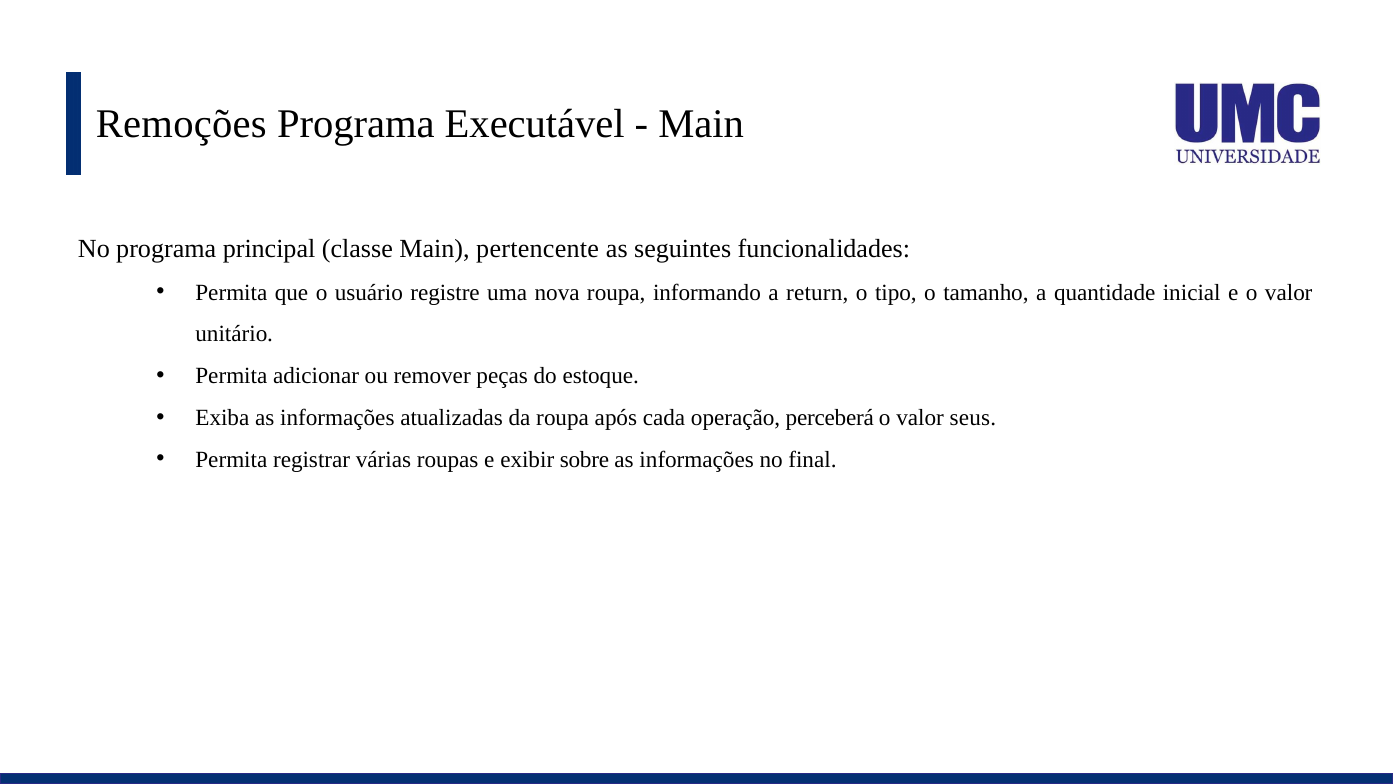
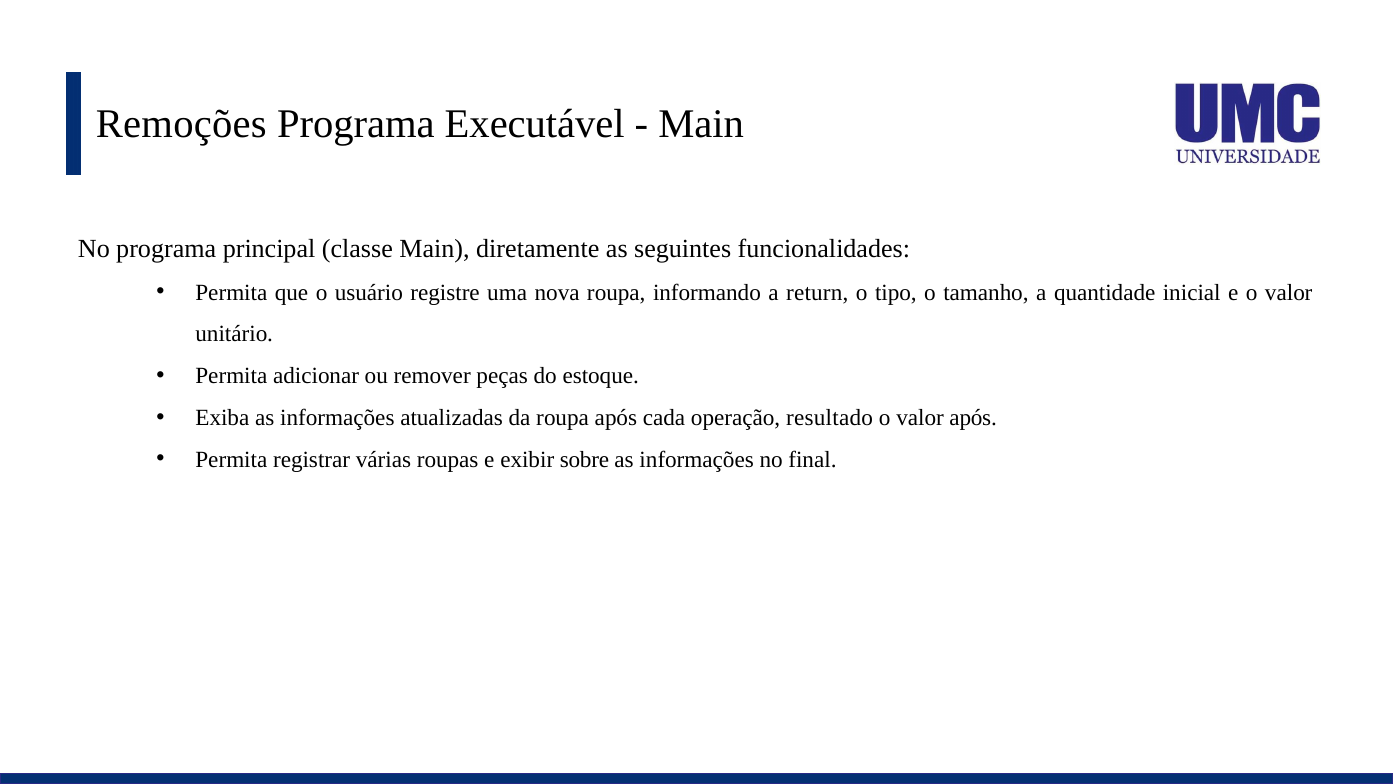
pertencente: pertencente -> diretamente
perceberá: perceberá -> resultado
valor seus: seus -> após
